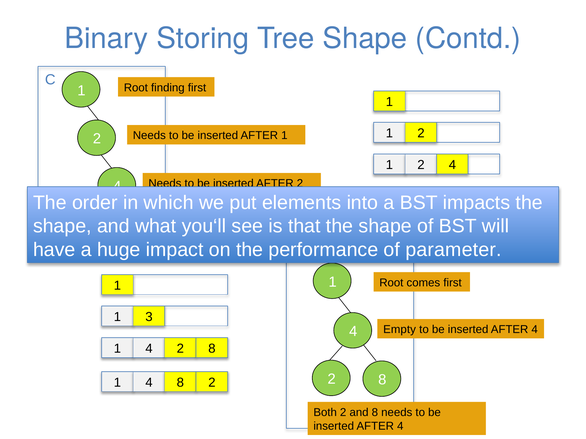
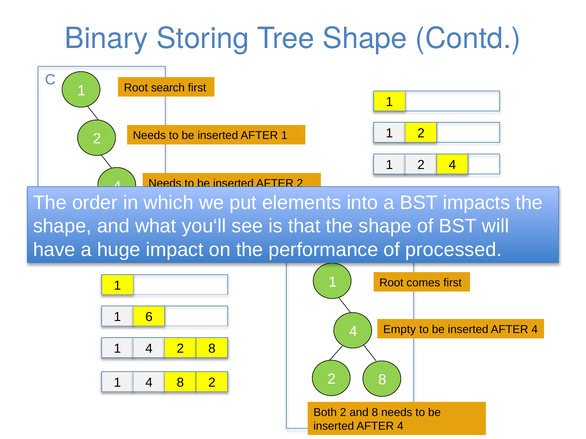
finding: finding -> search
parameter: parameter -> processed
3: 3 -> 6
